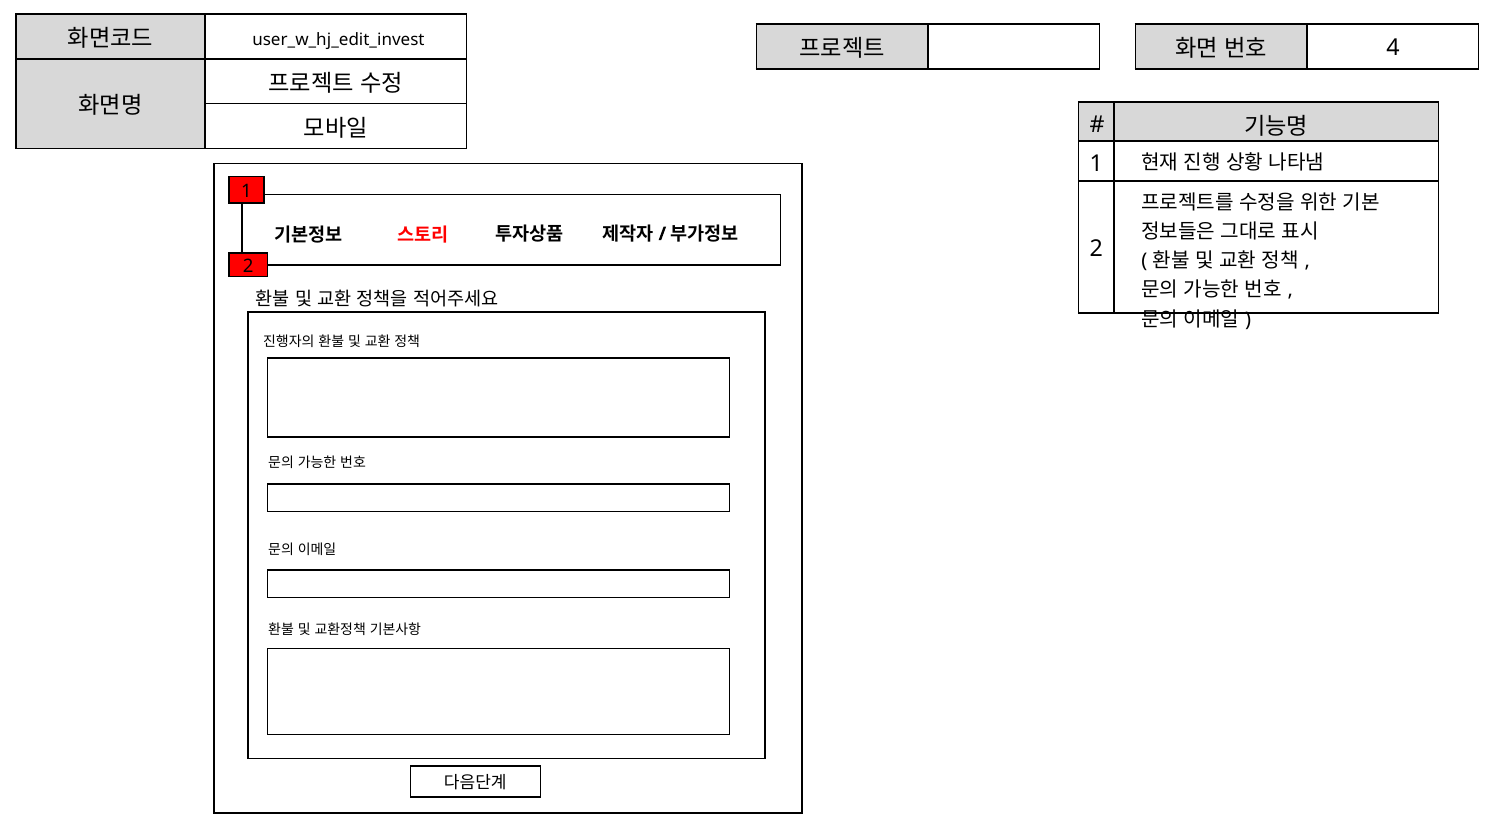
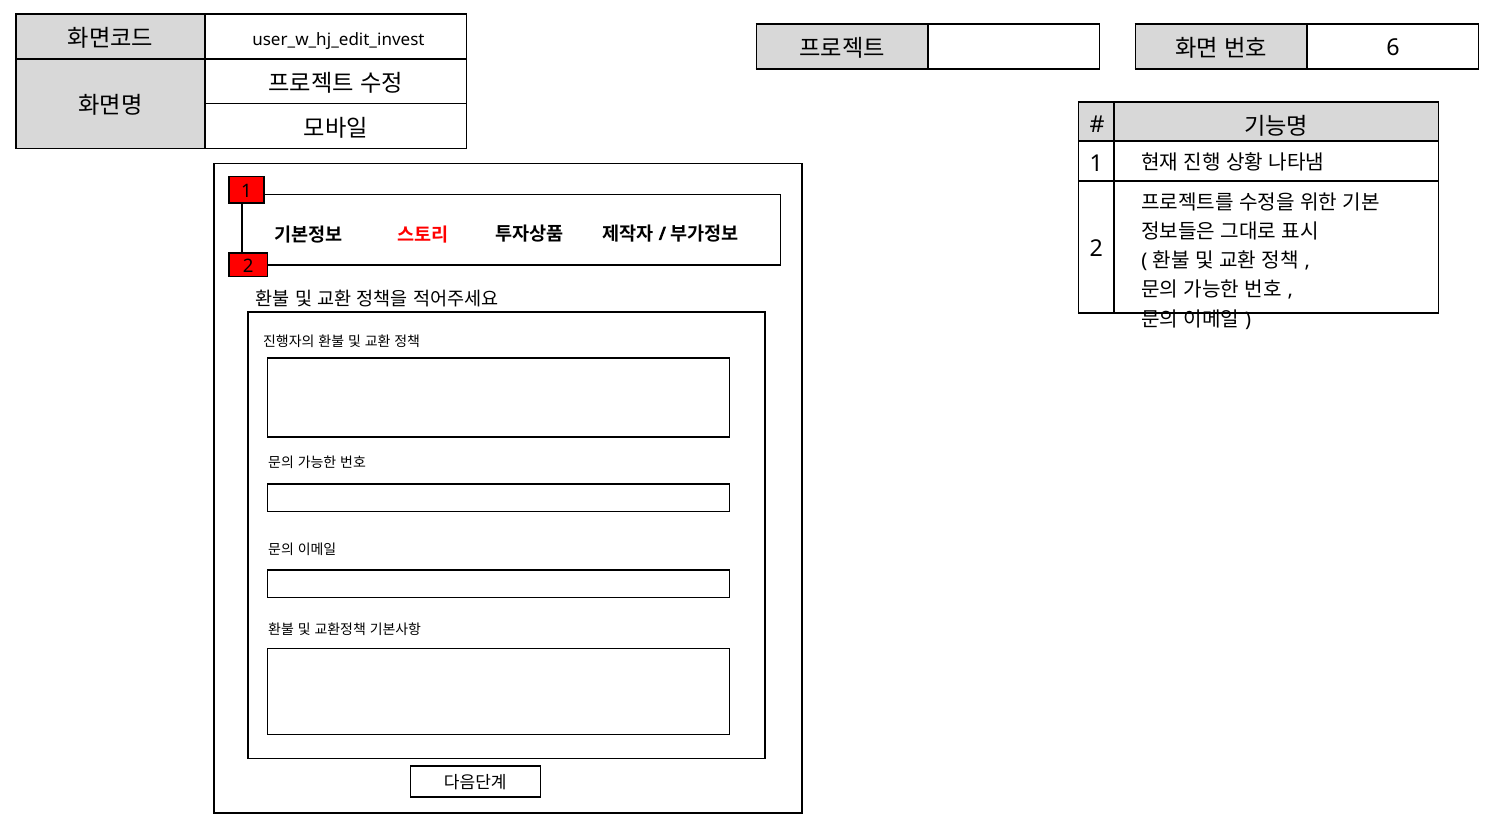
4: 4 -> 6
